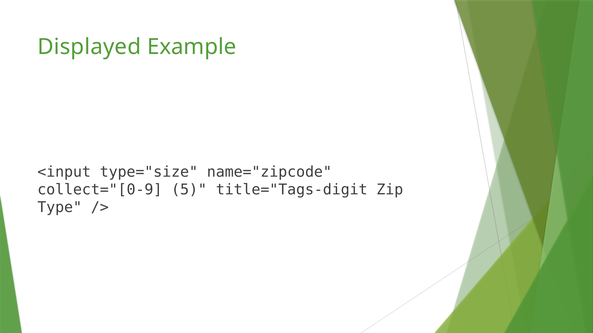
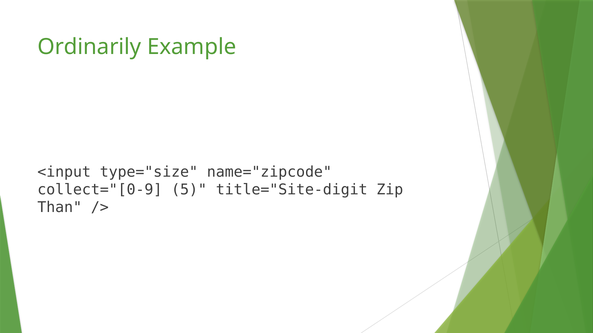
Displayed: Displayed -> Ordinarily
title="Tags-digit: title="Tags-digit -> title="Site-digit
Type: Type -> Than
